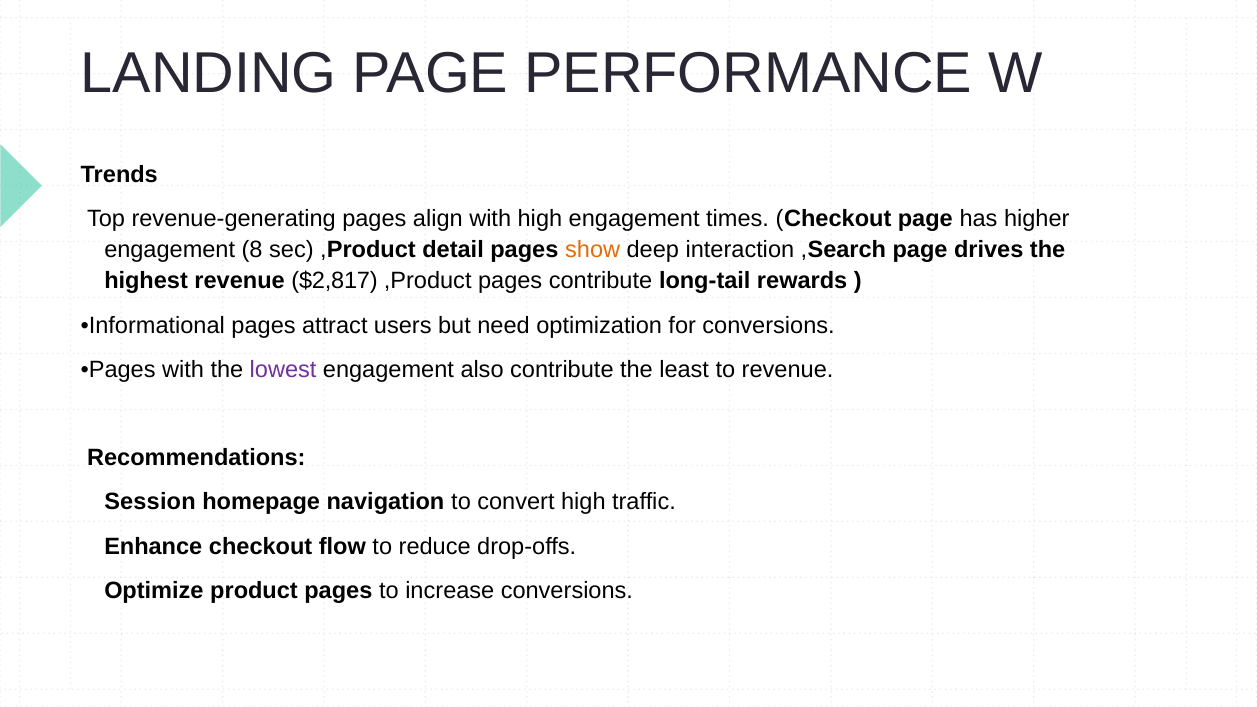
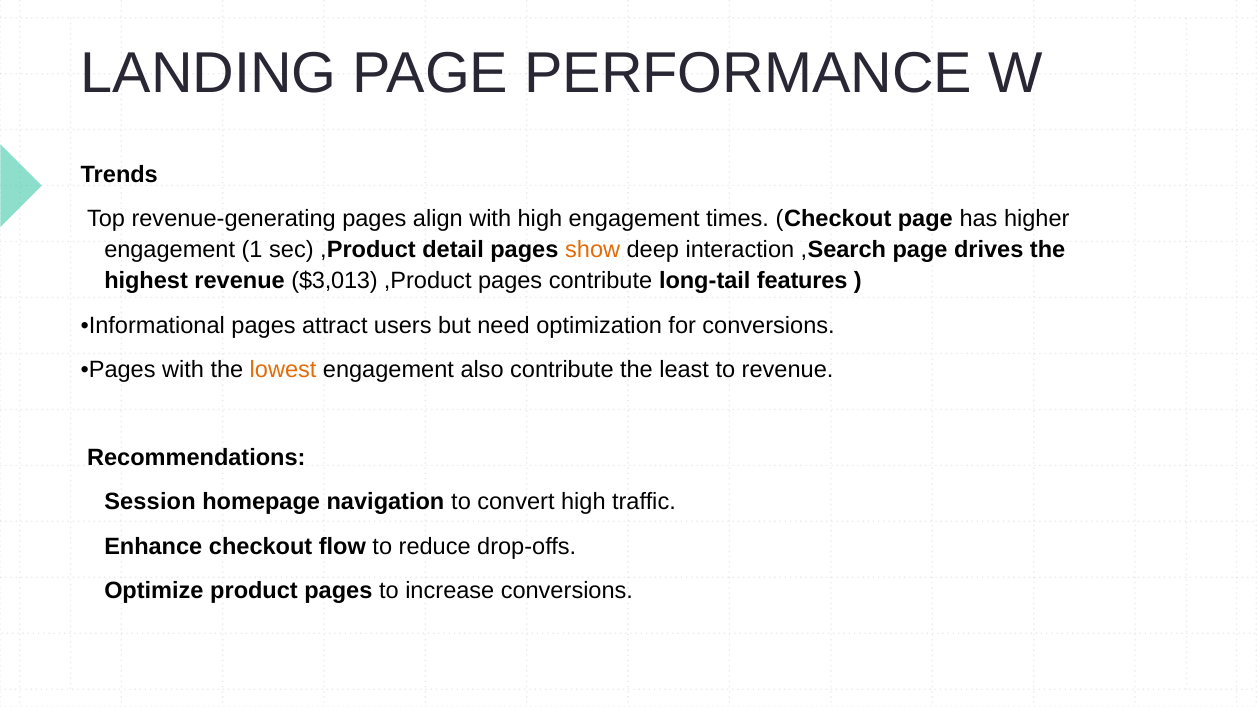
8: 8 -> 1
$2,817: $2,817 -> $3,013
rewards: rewards -> features
lowest colour: purple -> orange
